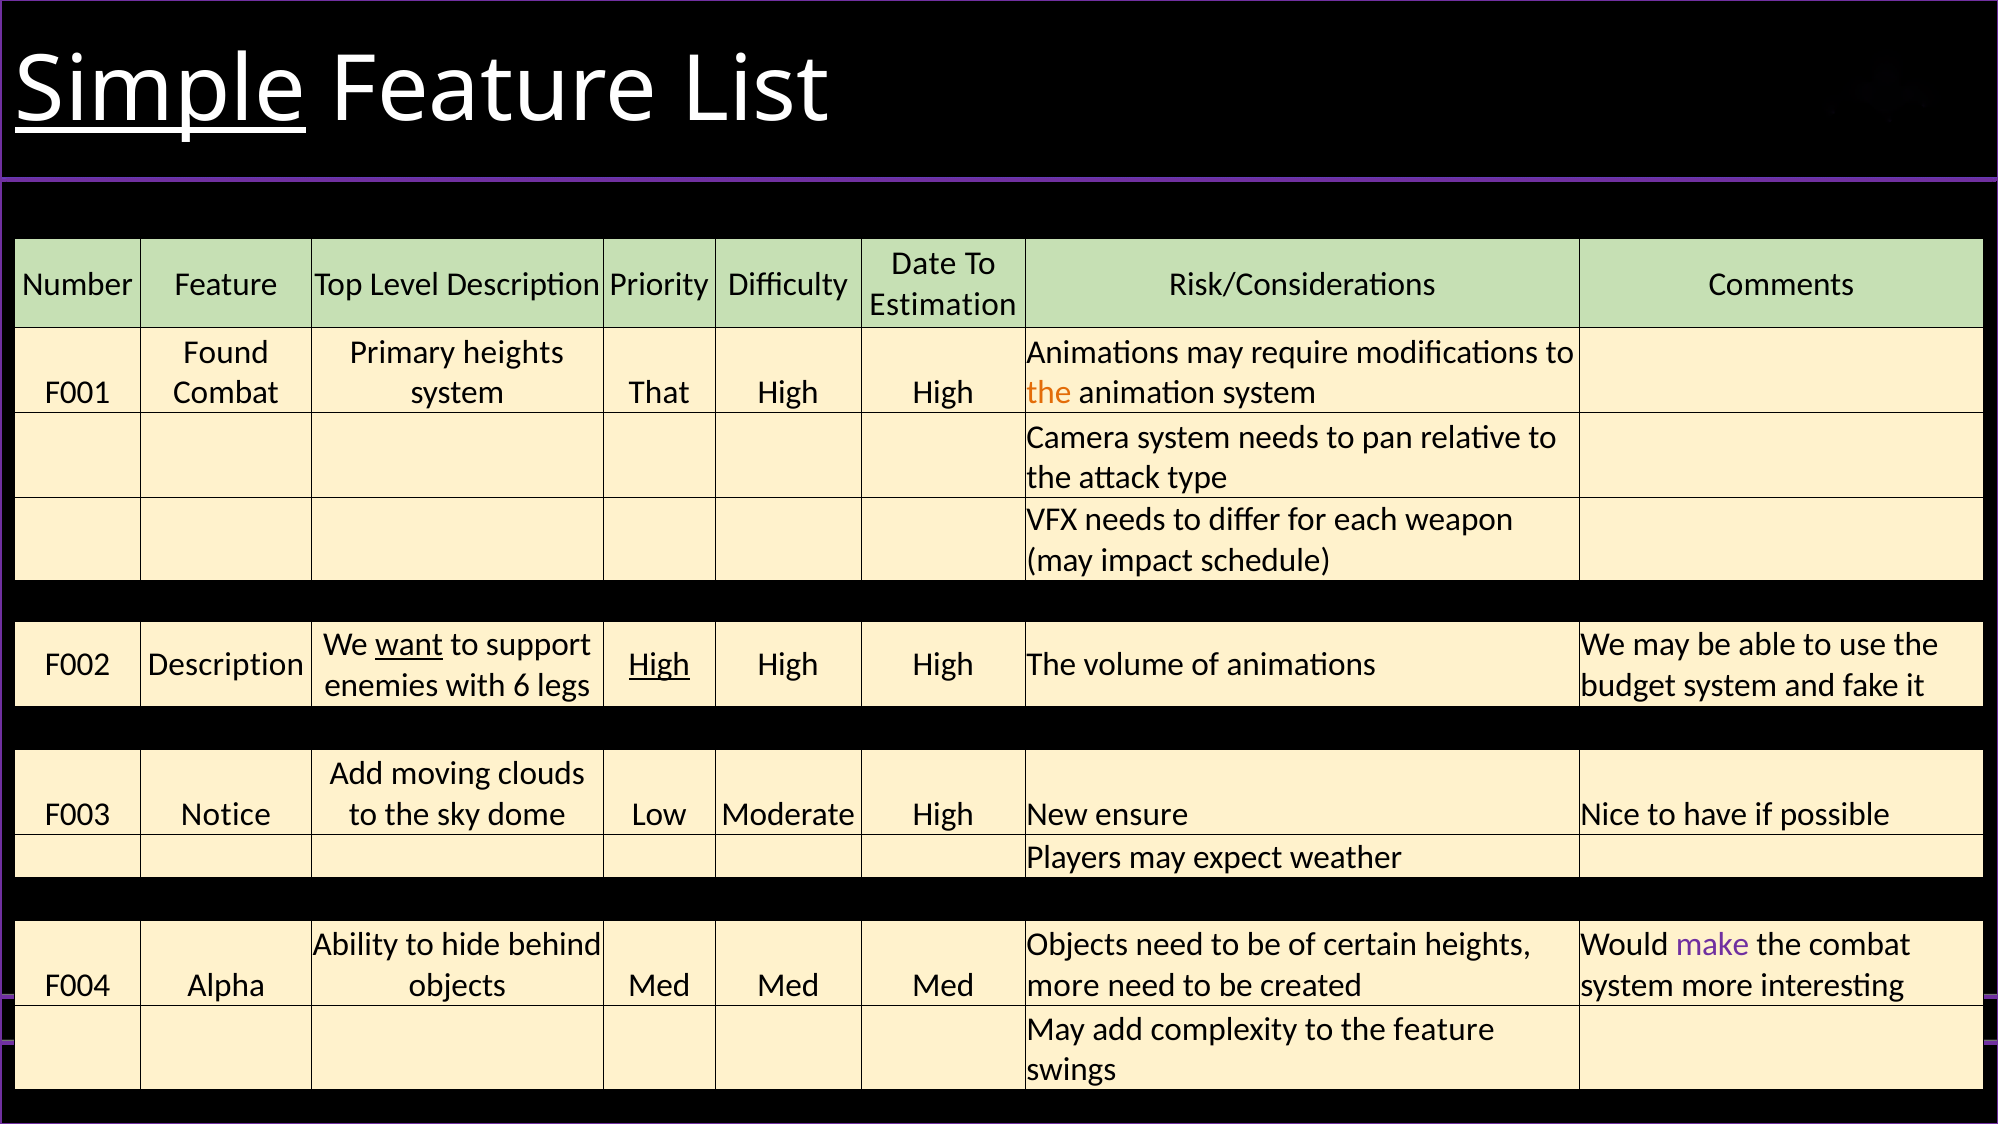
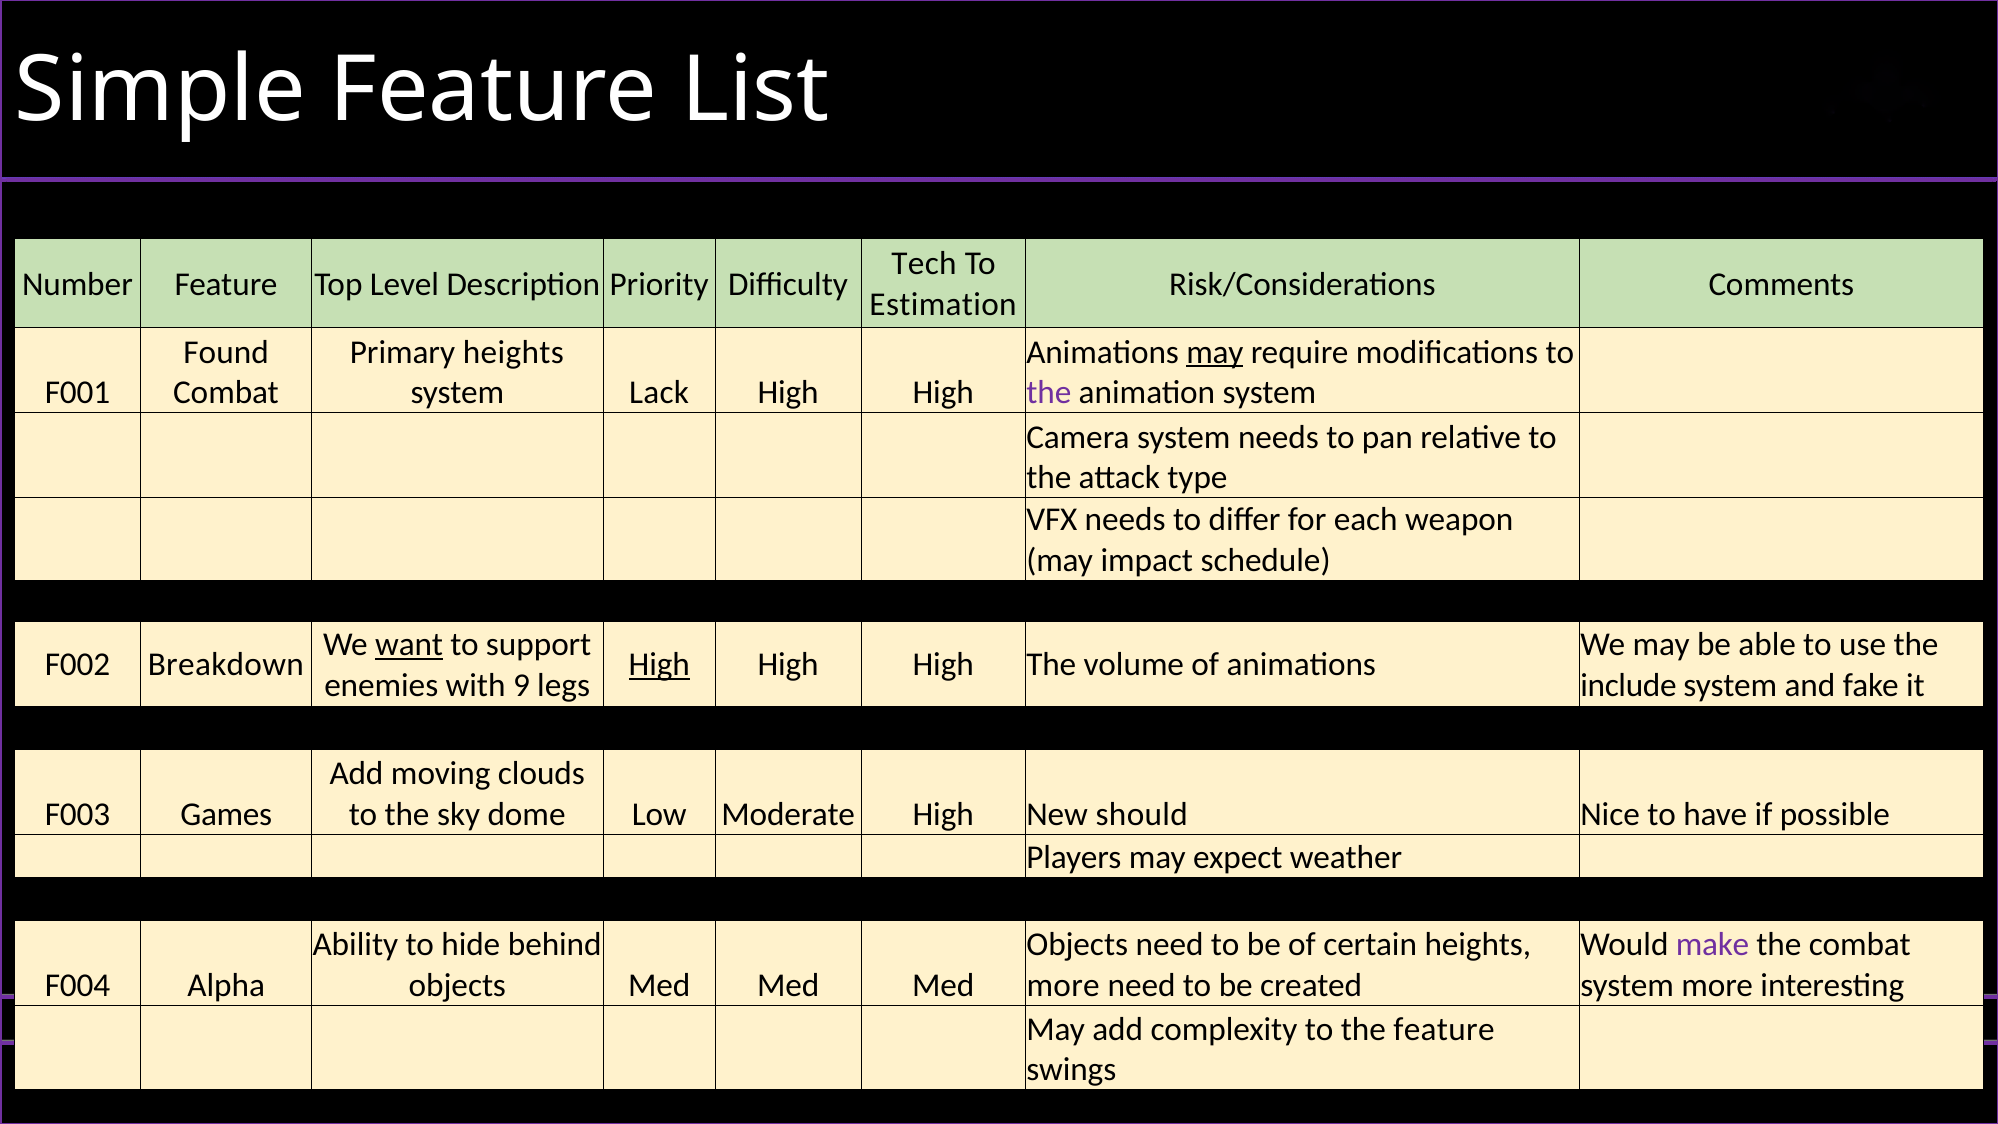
Simple underline: present -> none
Date: Date -> Tech
may at (1215, 352) underline: none -> present
That: That -> Lack
the at (1049, 393) colour: orange -> purple
F002 Description: Description -> Breakdown
6: 6 -> 9
budget: budget -> include
Notice: Notice -> Games
ensure: ensure -> should
